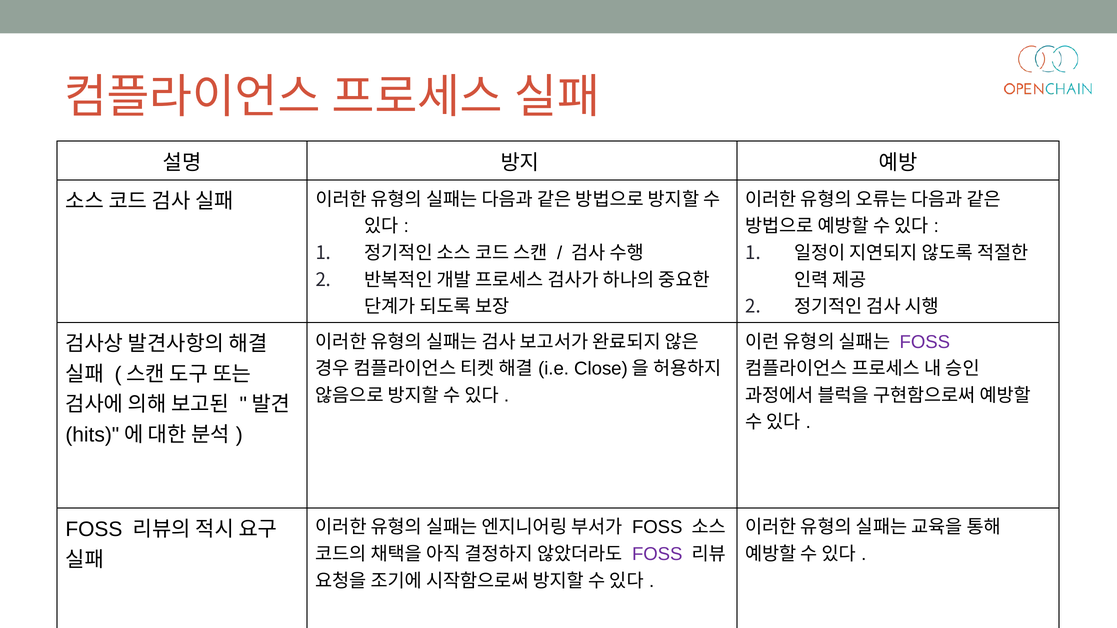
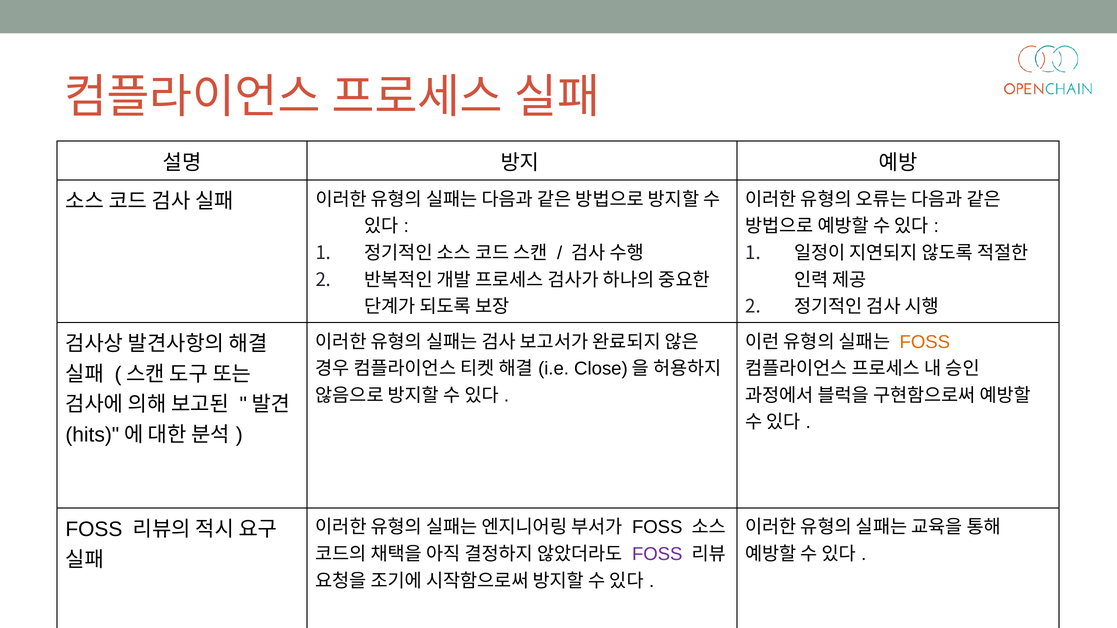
FOSS at (925, 342) colour: purple -> orange
